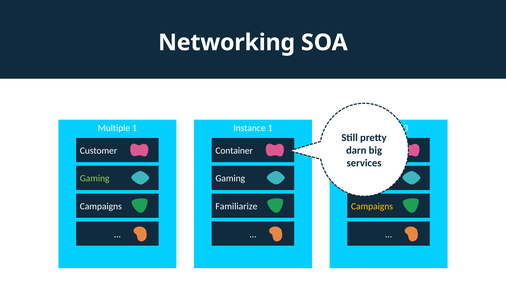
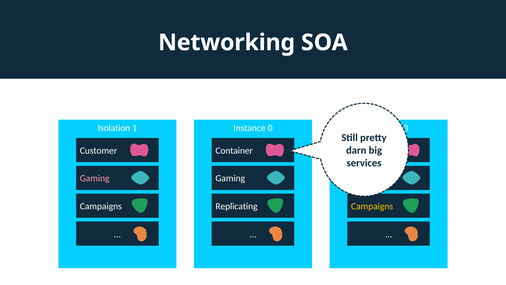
Multiple: Multiple -> Isolation
Instance 1: 1 -> 0
Gaming at (95, 178) colour: light green -> pink
Familiarize: Familiarize -> Replicating
